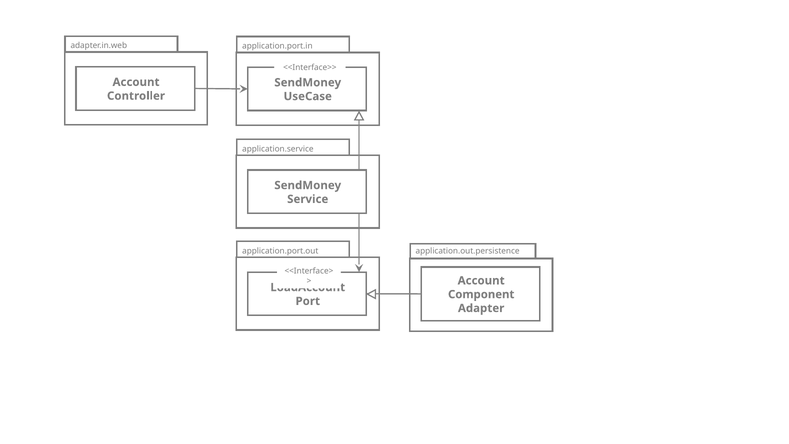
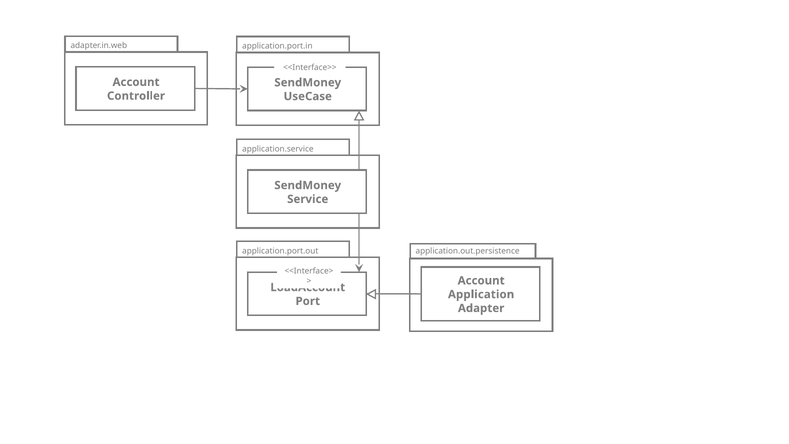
Component: Component -> Application
